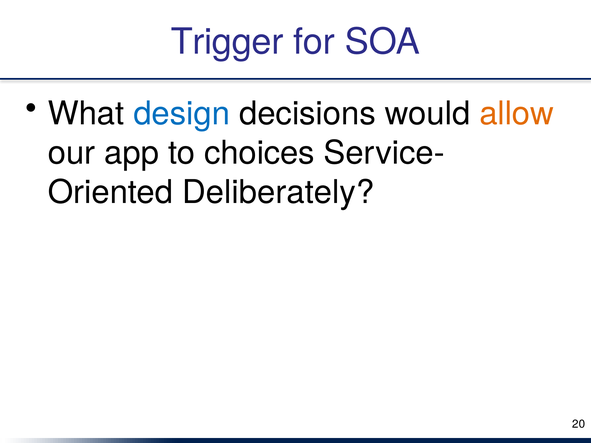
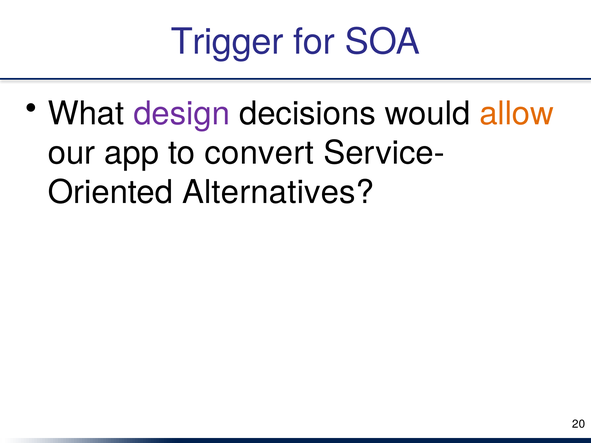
design colour: blue -> purple
choices: choices -> convert
Deliberately: Deliberately -> Alternatives
